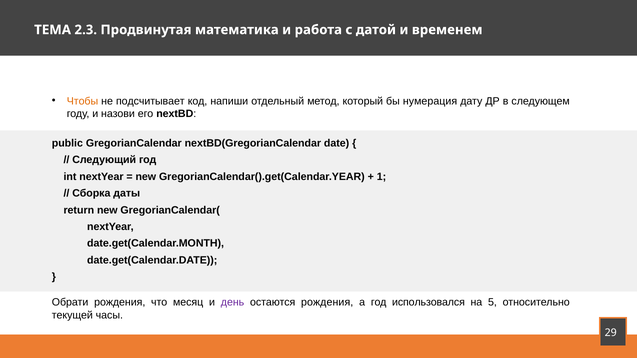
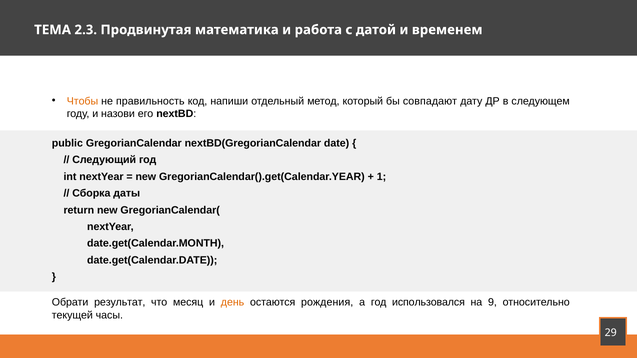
подсчитывает: подсчитывает -> правильность
нумерация: нумерация -> совпадают
Обрати рождения: рождения -> результат
день colour: purple -> orange
5: 5 -> 9
